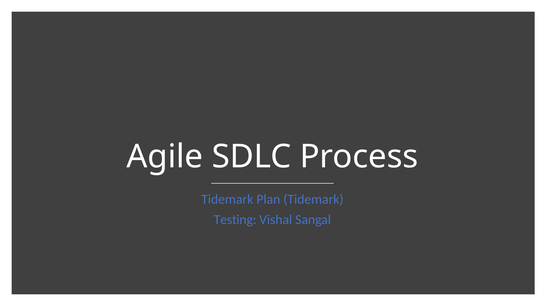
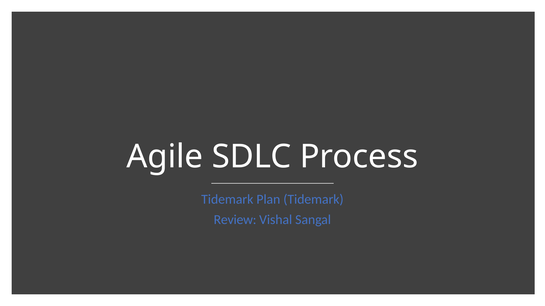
Testing: Testing -> Review
